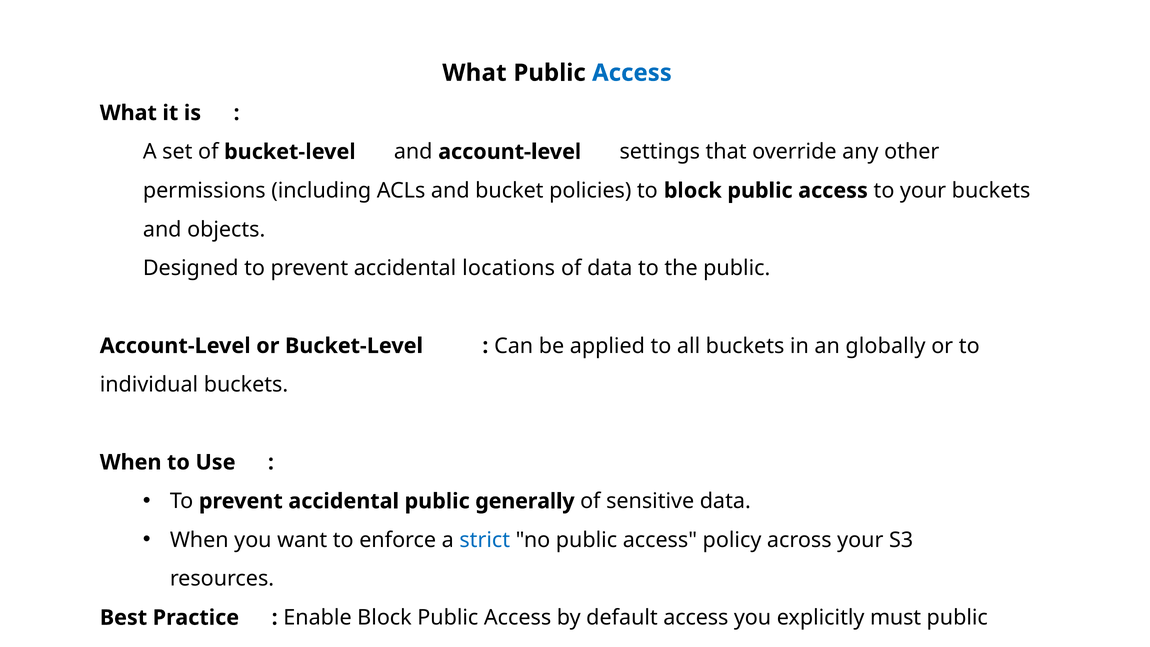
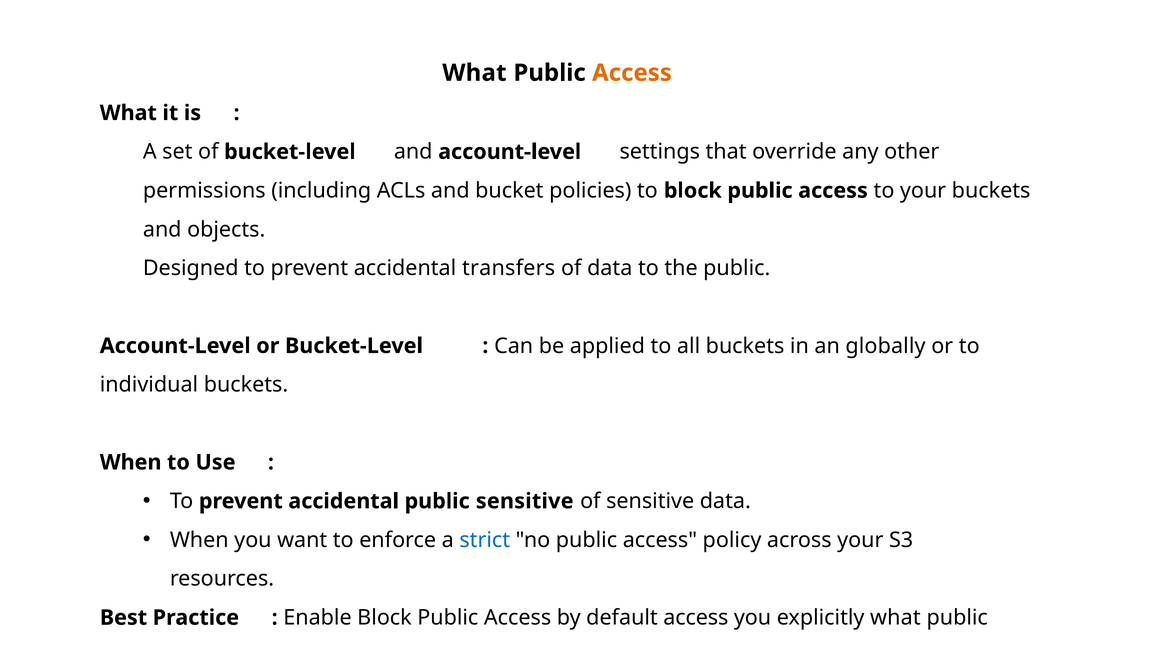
Access at (632, 73) colour: blue -> orange
locations: locations -> transfers
public generally: generally -> sensitive
explicitly must: must -> what
